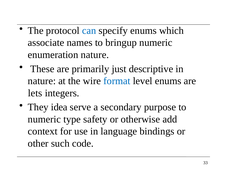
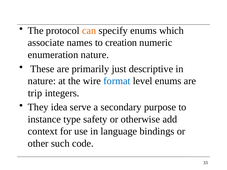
can colour: blue -> orange
bringup: bringup -> creation
lets: lets -> trip
numeric at (44, 119): numeric -> instance
